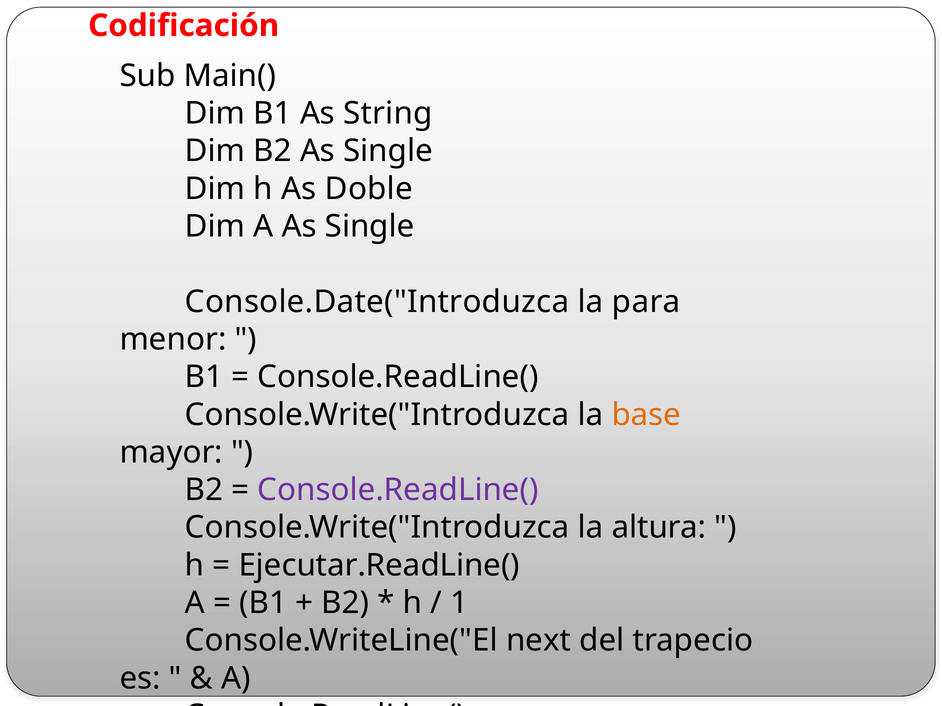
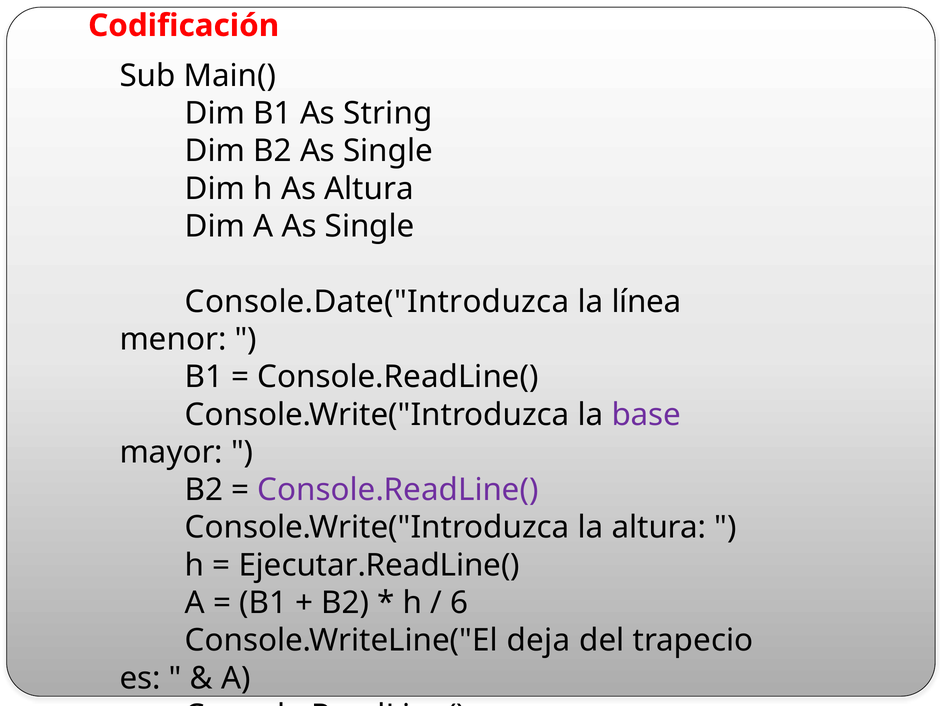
As Doble: Doble -> Altura
para: para -> línea
base colour: orange -> purple
1: 1 -> 6
next: next -> deja
